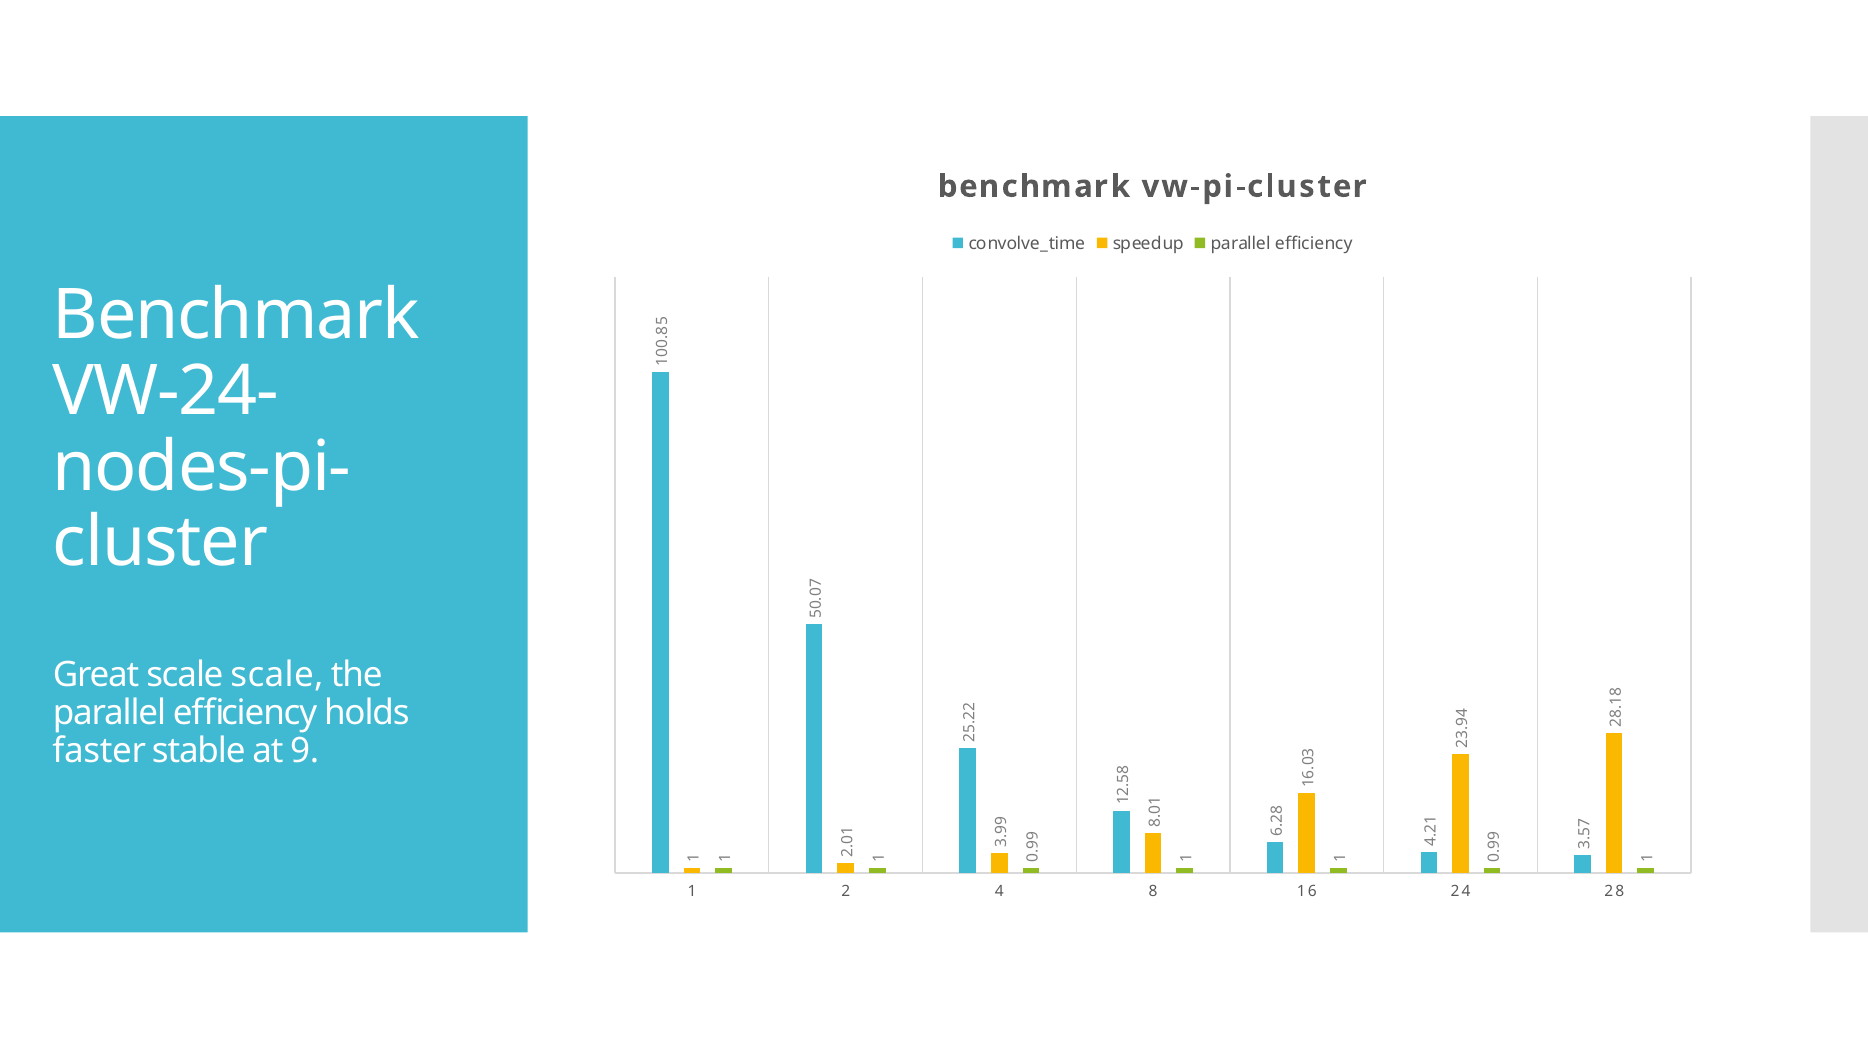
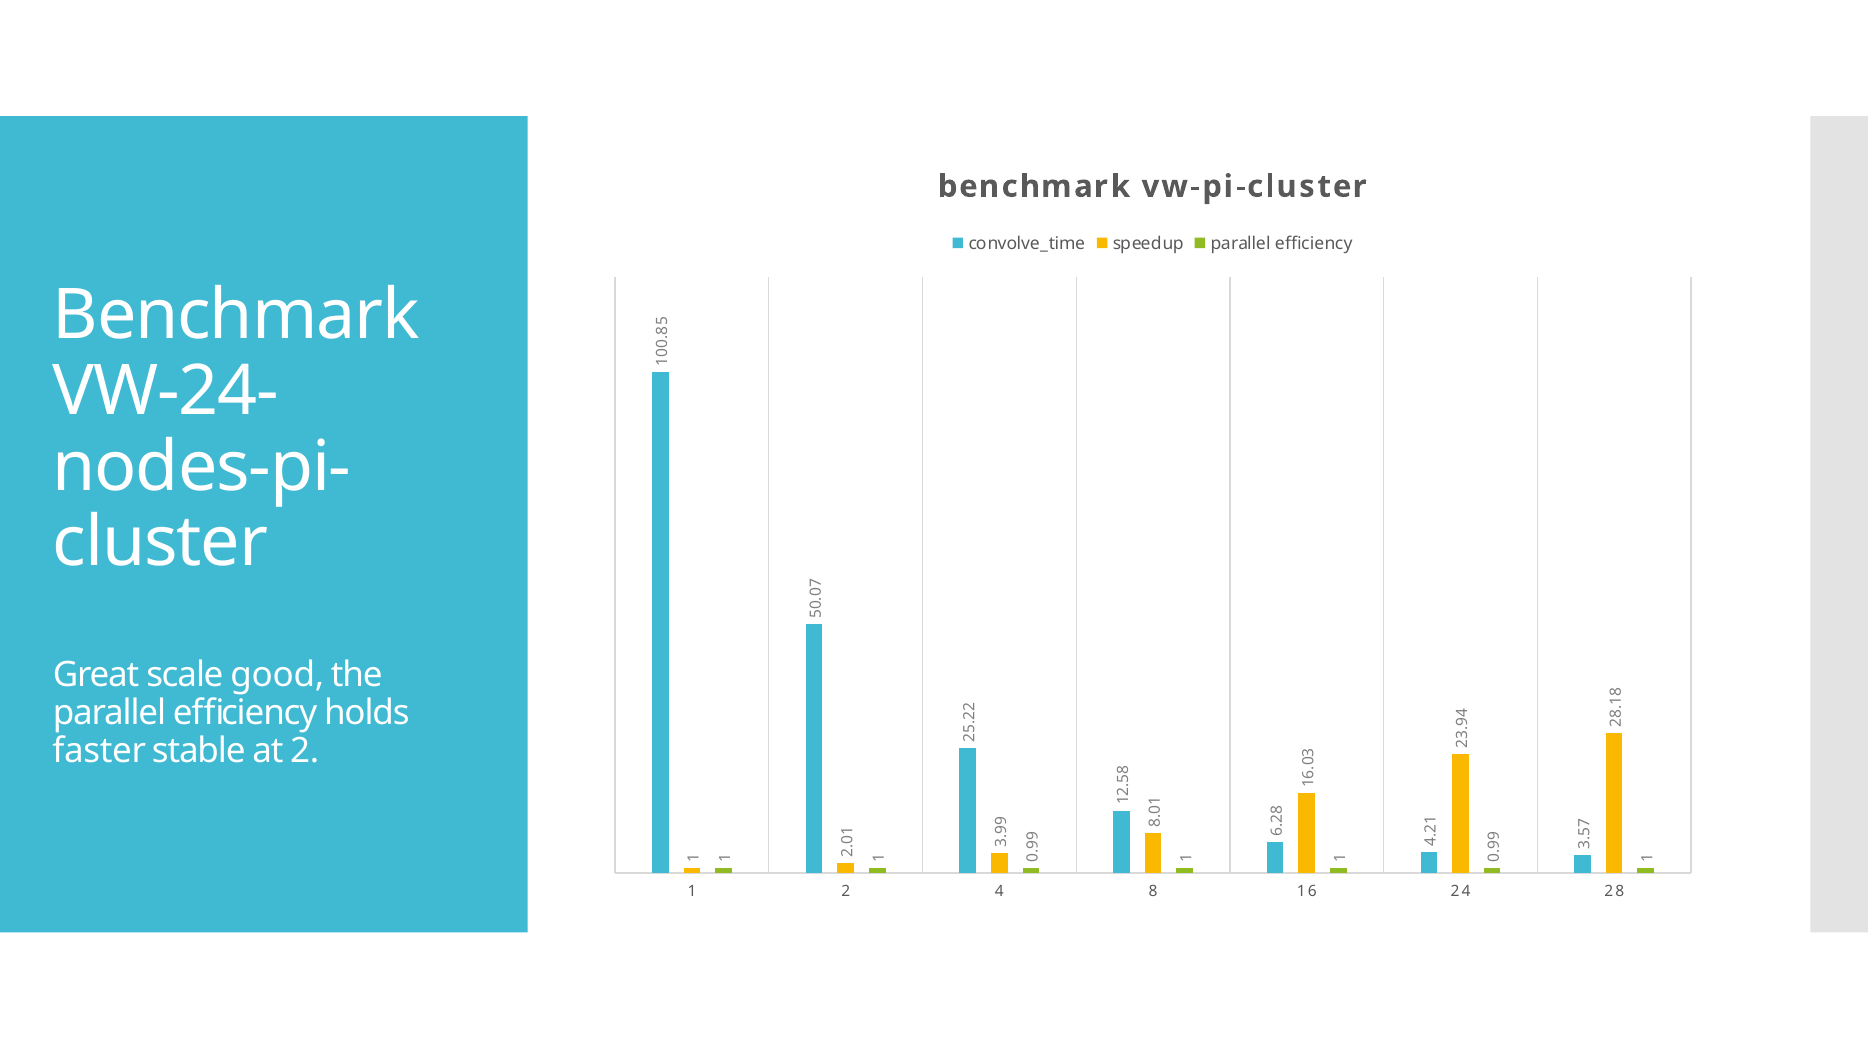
scale scale: scale -> good
at 9: 9 -> 2
